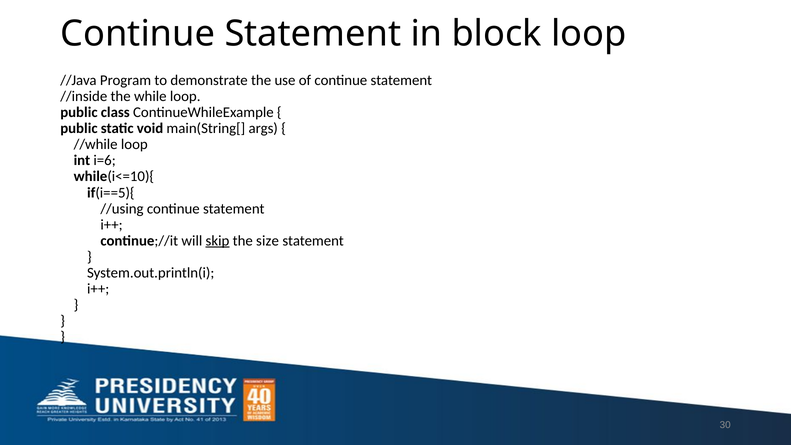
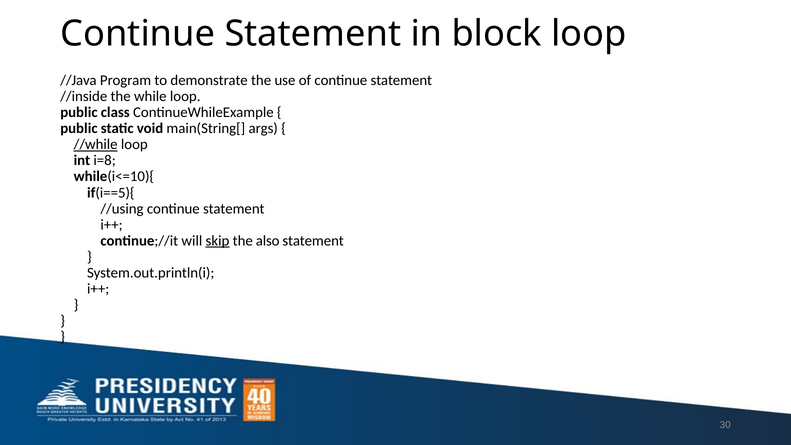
//while underline: none -> present
i=6: i=6 -> i=8
size: size -> also
